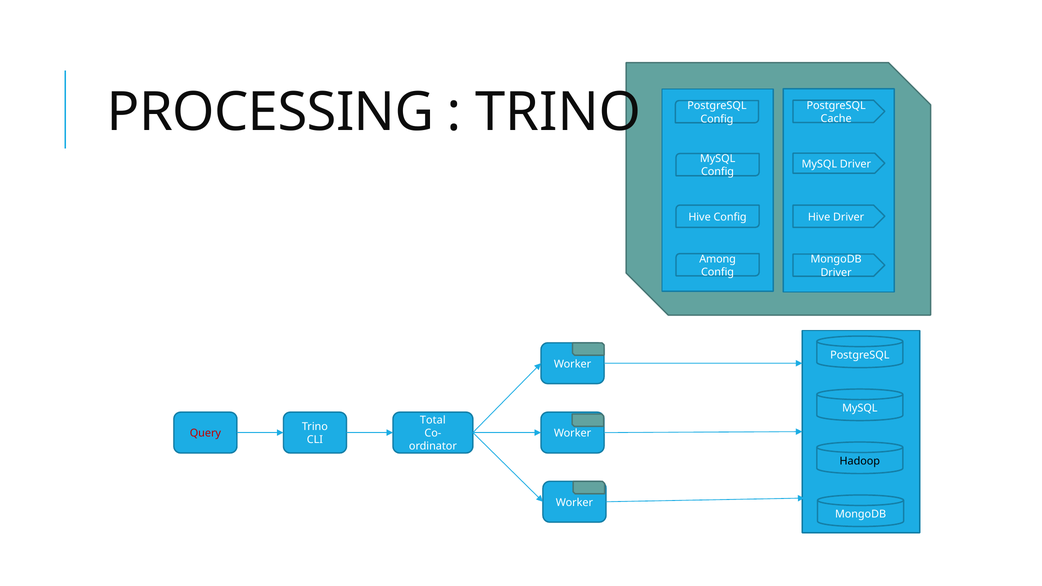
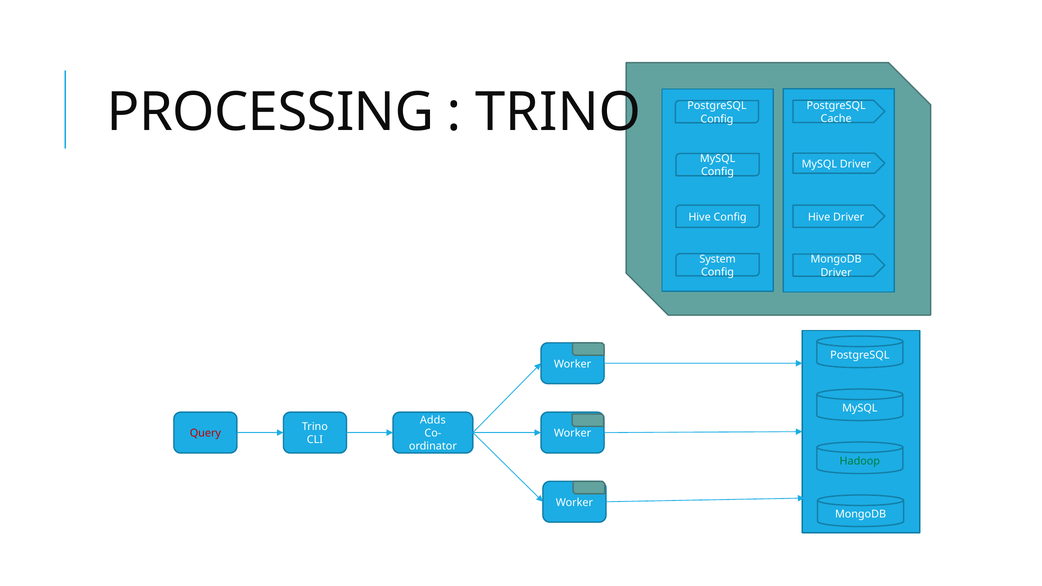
Among: Among -> System
Total: Total -> Adds
Hadoop colour: black -> green
